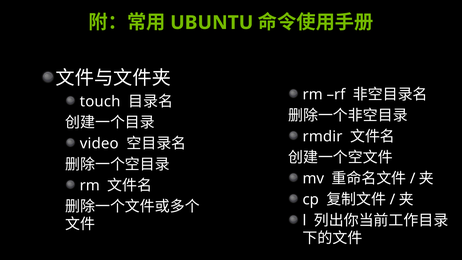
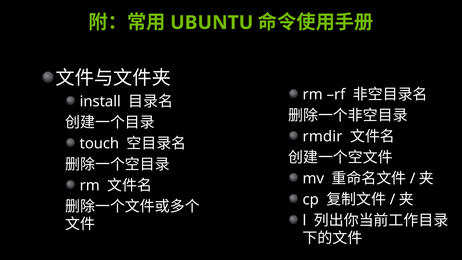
touch: touch -> install
video: video -> touch
